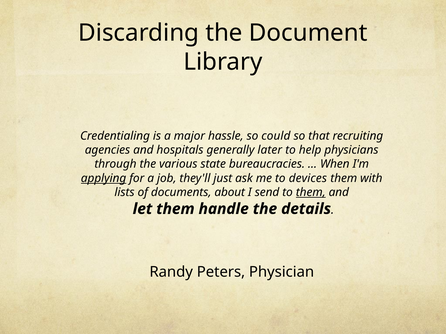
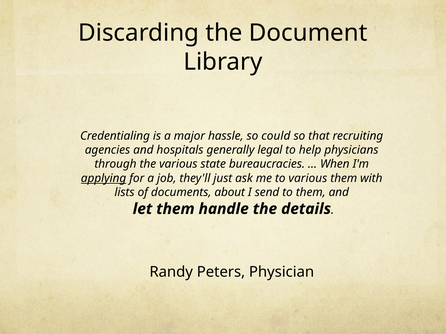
later: later -> legal
to devices: devices -> various
them at (311, 193) underline: present -> none
